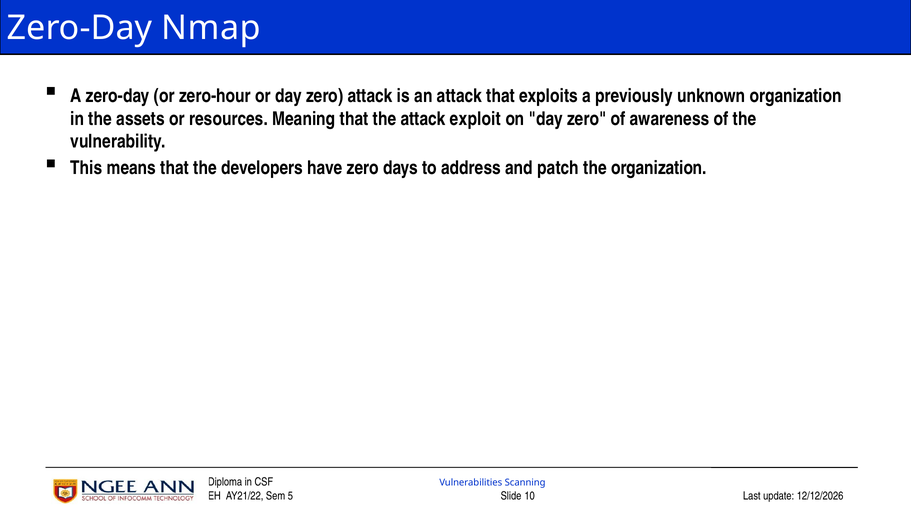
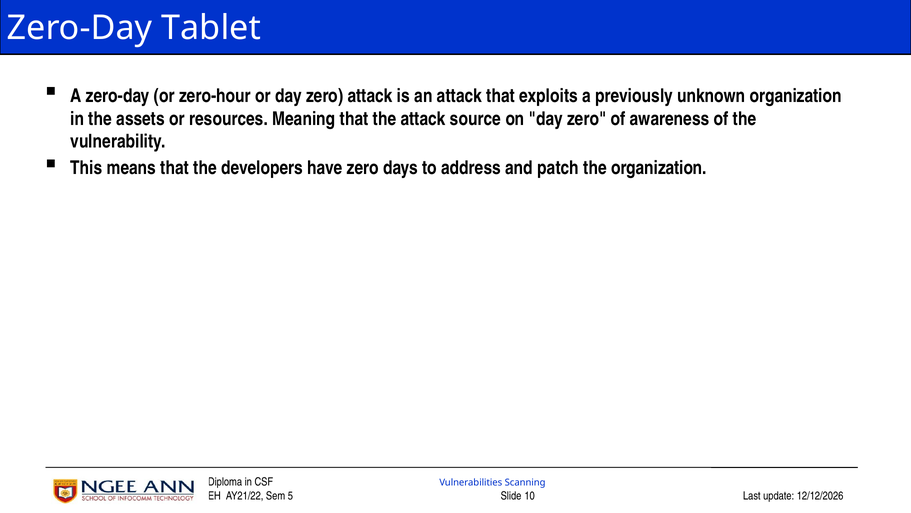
Nmap: Nmap -> Tablet
exploit: exploit -> source
